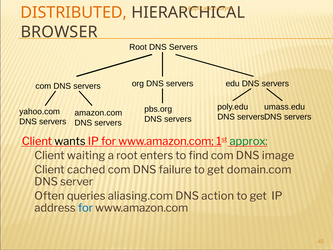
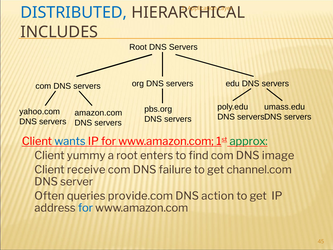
DISTRIBUTED colour: orange -> blue
BROWSER: BROWSER -> INCLUDES
wants colour: black -> blue
waiting: waiting -> yummy
cached: cached -> receive
domain.com: domain.com -> channel.com
aliasing.com: aliasing.com -> provide.com
